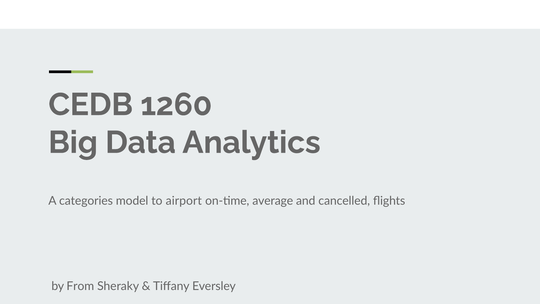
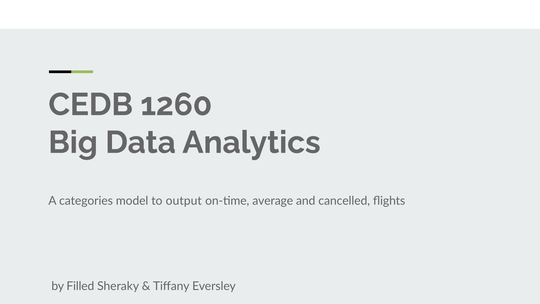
airport: airport -> output
From: From -> Filled
